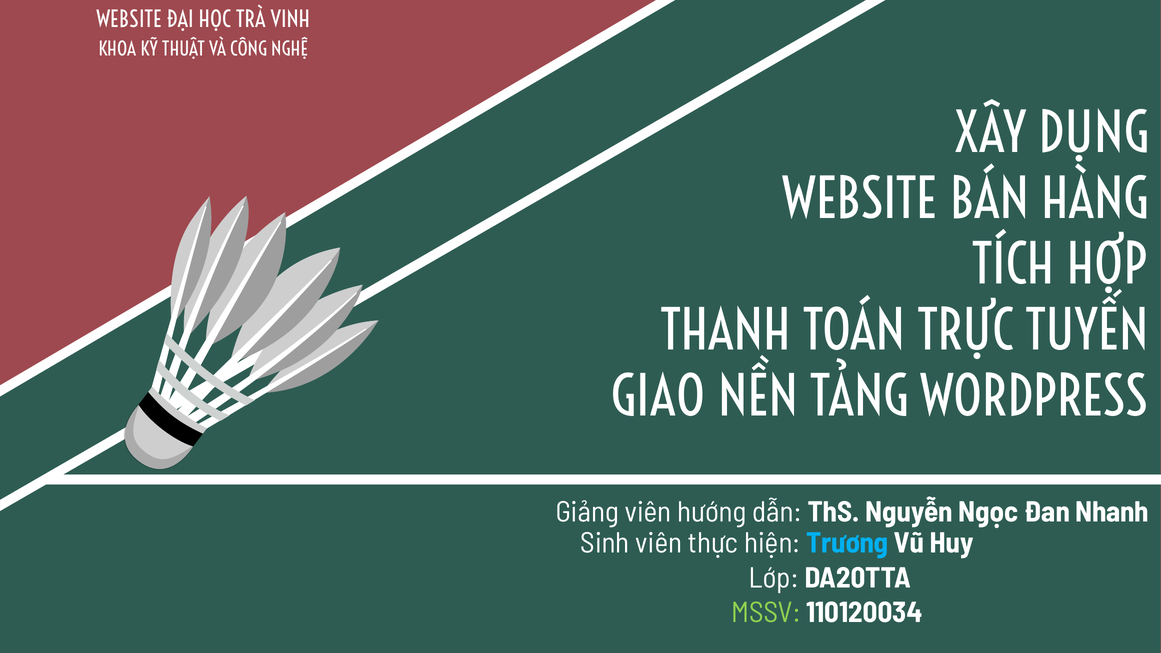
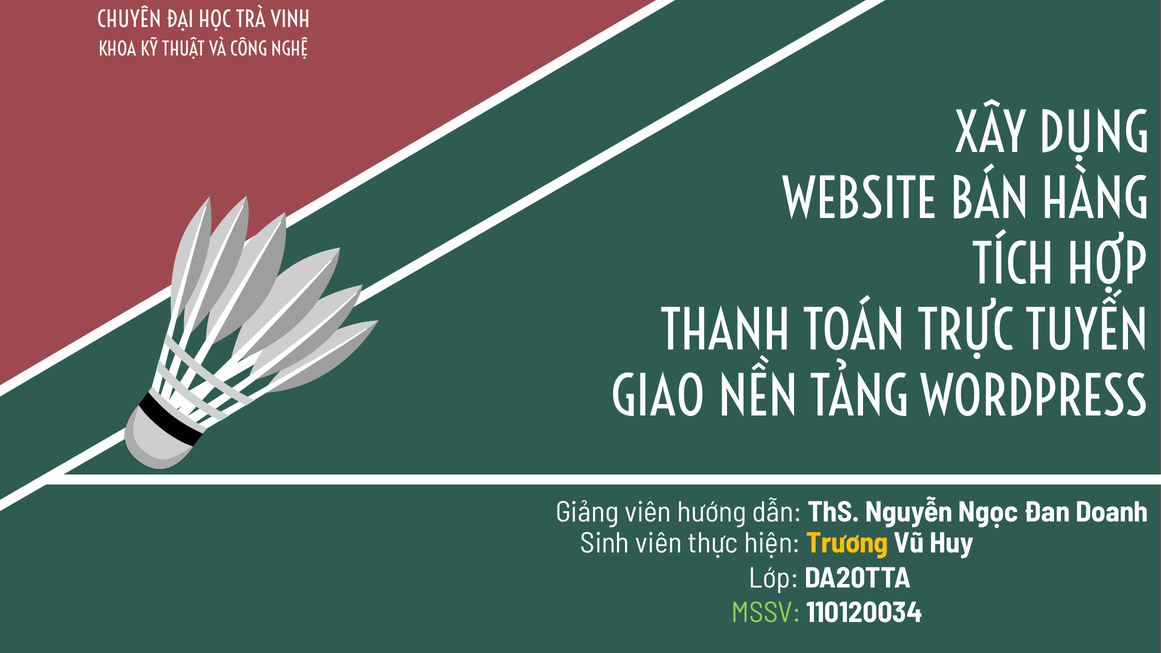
WEBSITE at (129, 20): WEBSITE -> CHUYÊN
Nhanh: Nhanh -> Doanh
Trương colour: light blue -> yellow
